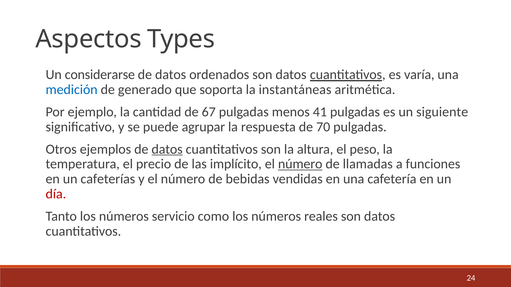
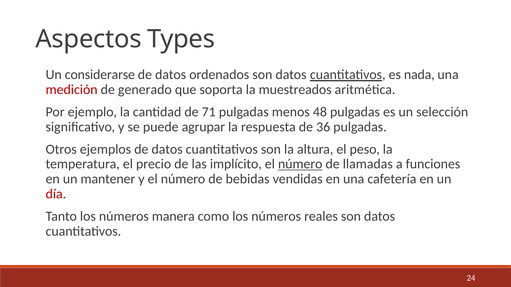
varía: varía -> nada
medición colour: blue -> red
instantáneas: instantáneas -> muestreados
67: 67 -> 71
41: 41 -> 48
siguiente: siguiente -> selección
70: 70 -> 36
datos at (167, 149) underline: present -> none
cafeterías: cafeterías -> mantener
servicio: servicio -> manera
